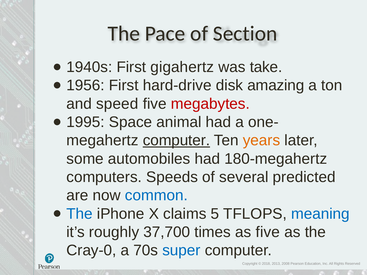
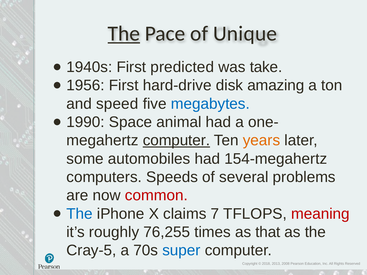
The at (124, 34) underline: none -> present
Section: Section -> Unique
gigahertz: gigahertz -> predicted
megabytes colour: red -> blue
1995: 1995 -> 1990
180-megahertz: 180-megahertz -> 154-megahertz
predicted: predicted -> problems
common colour: blue -> red
5: 5 -> 7
meaning colour: blue -> red
37,700: 37,700 -> 76,255
as five: five -> that
Cray-0: Cray-0 -> Cray-5
